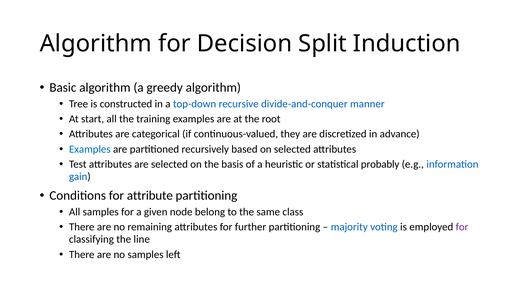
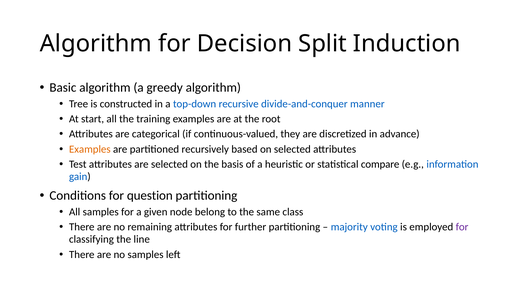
Examples at (90, 149) colour: blue -> orange
probably: probably -> compare
attribute: attribute -> question
